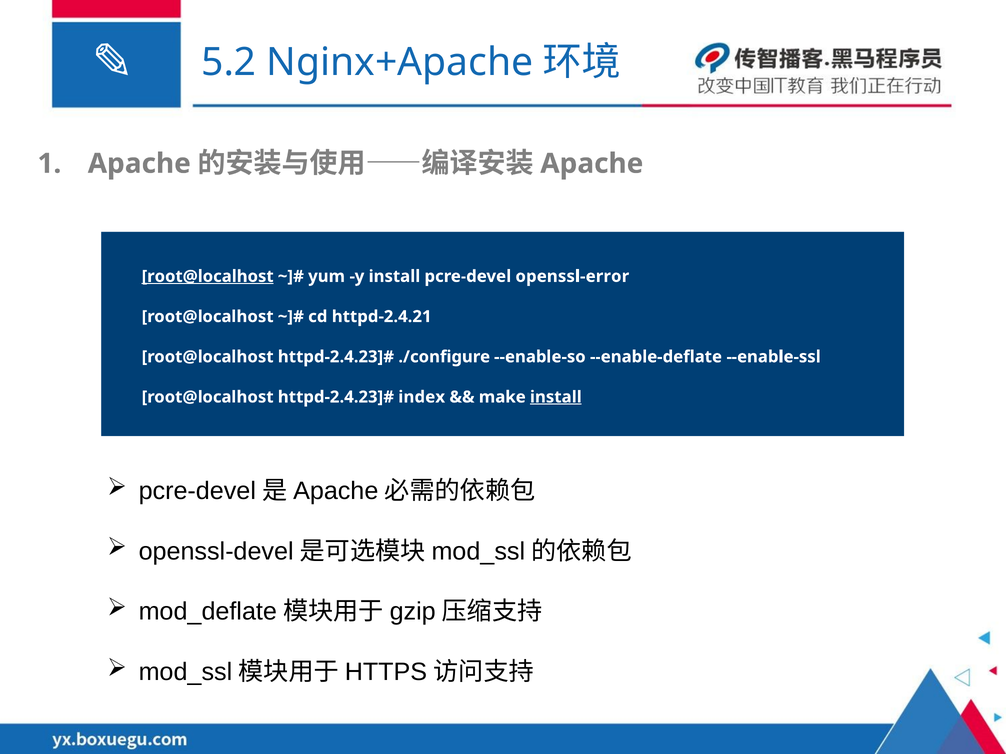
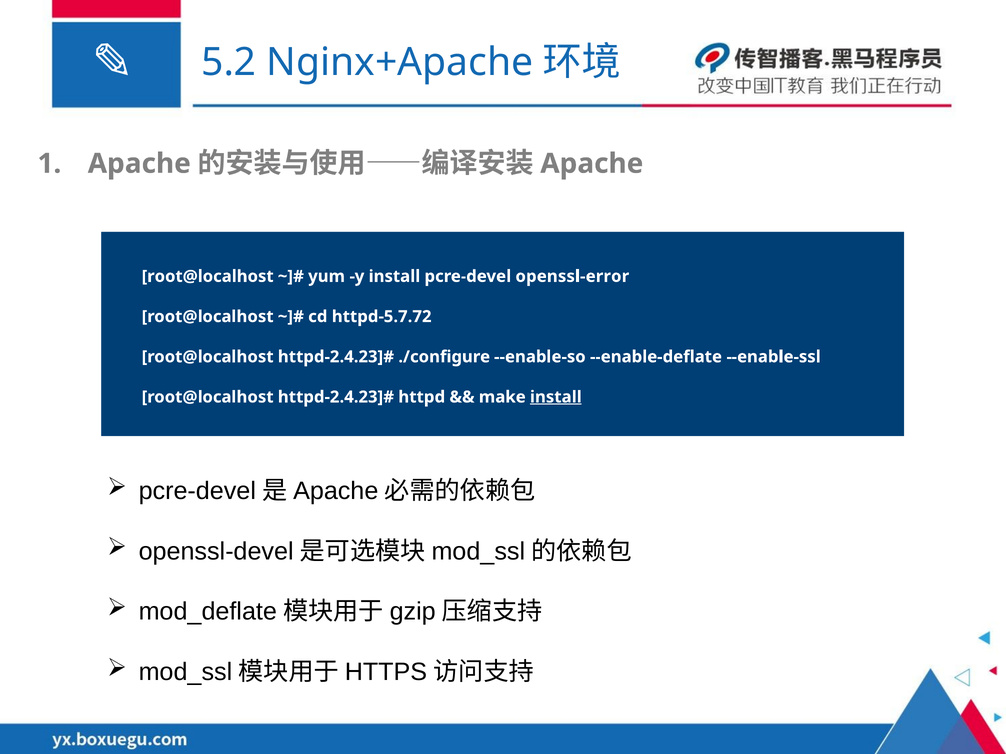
root@localhost at (208, 277) underline: present -> none
httpd-2.4.21: httpd-2.4.21 -> httpd-5.7.72
index: index -> httpd
